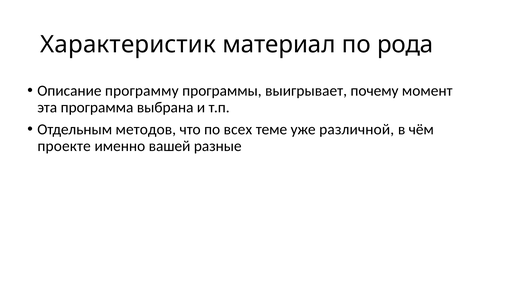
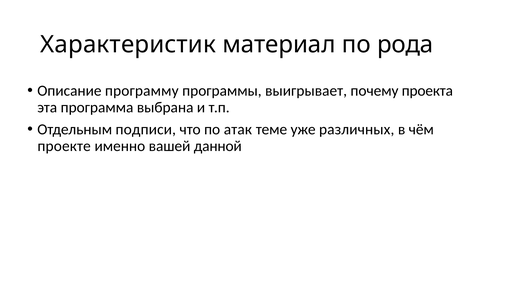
момент: момент -> проекта
методов: методов -> подписи
всех: всех -> атак
различной: различной -> различных
разные: разные -> данной
